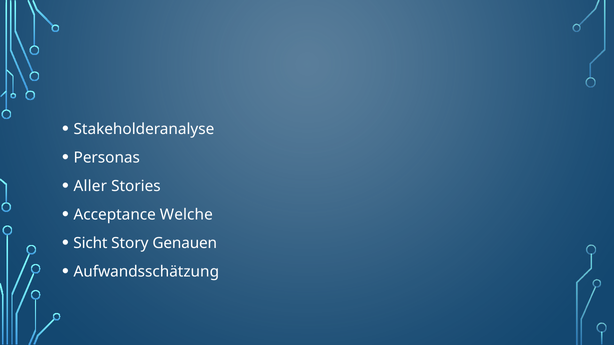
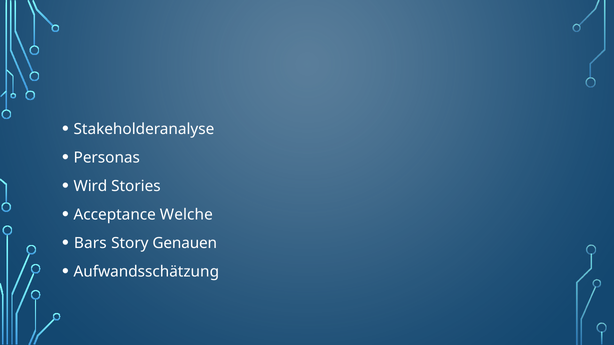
Aller: Aller -> Wird
Sicht: Sicht -> Bars
